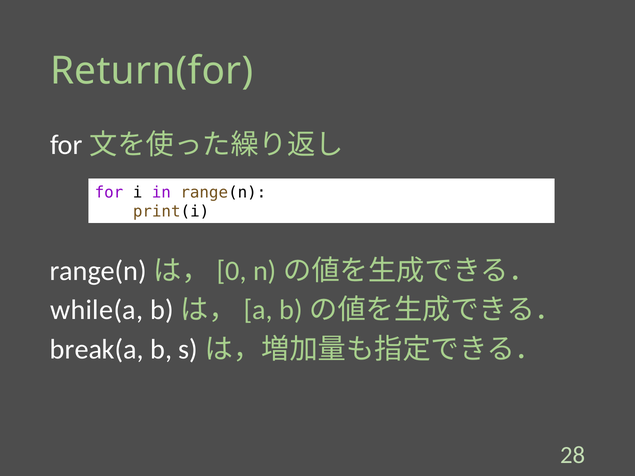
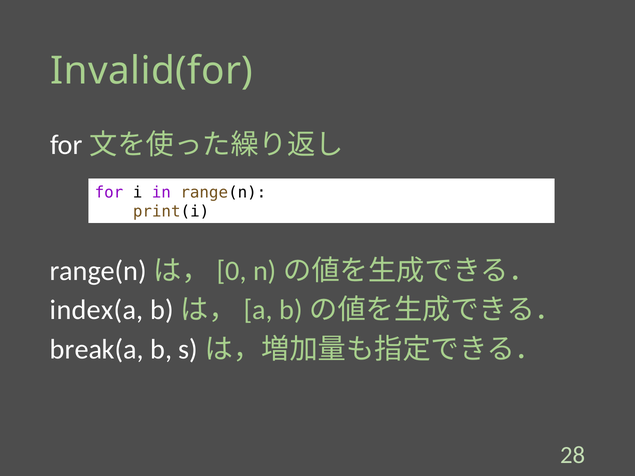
Return(for: Return(for -> Invalid(for
while(a: while(a -> index(a
